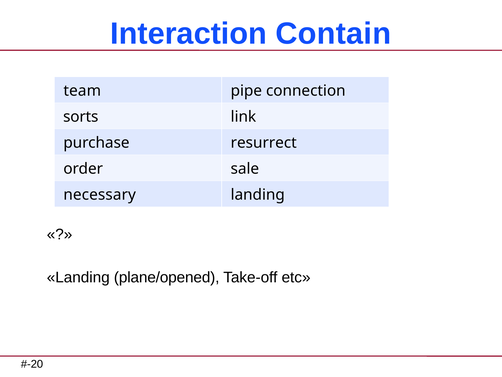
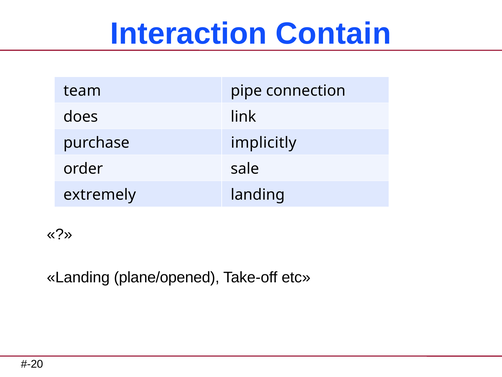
sorts: sorts -> does
resurrect: resurrect -> implicitly
necessary: necessary -> extremely
